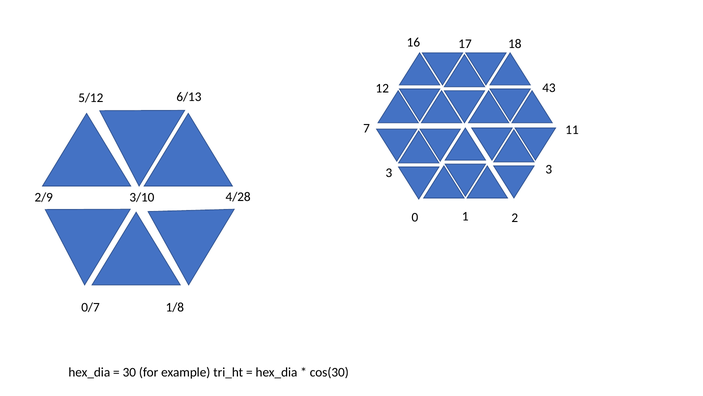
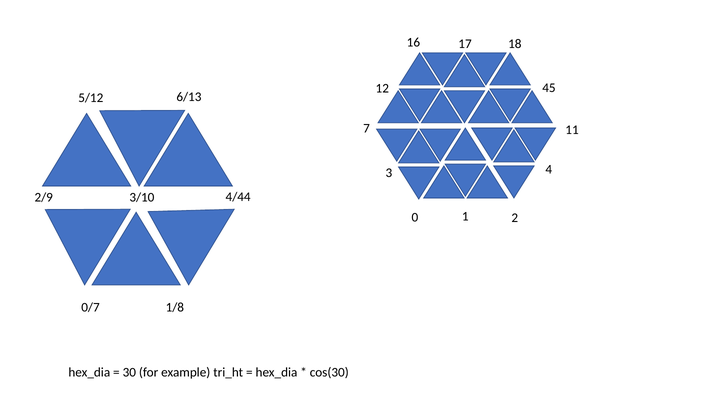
43: 43 -> 45
3 3: 3 -> 4
4/28: 4/28 -> 4/44
